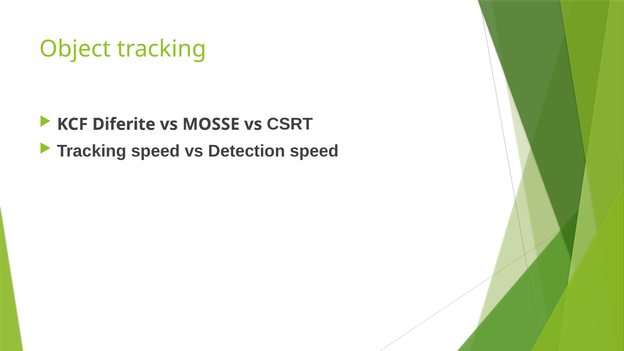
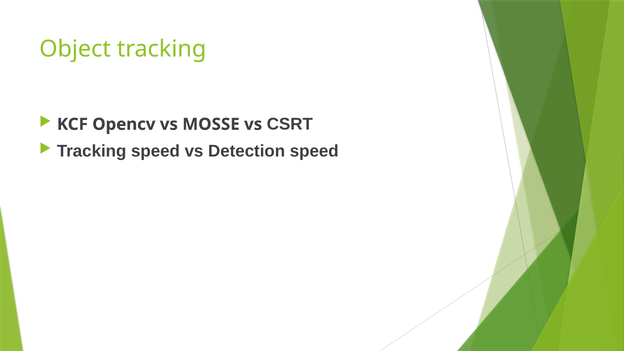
Diferite: Diferite -> Opencv
